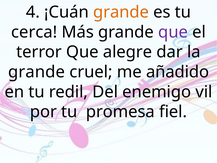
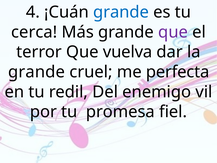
grande at (121, 12) colour: orange -> blue
alegre: alegre -> vuelva
añadido: añadido -> perfecta
